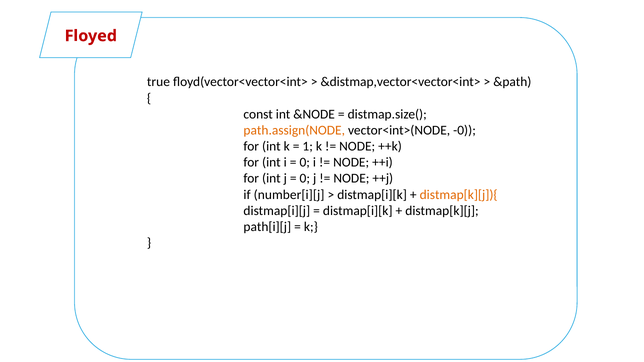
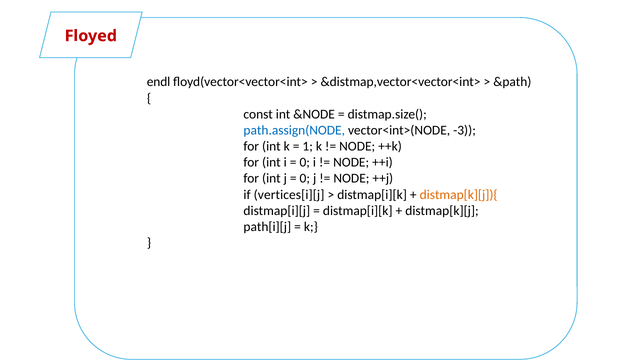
true: true -> endl
path.assign(NODE colour: orange -> blue
-0: -0 -> -3
number[i][j: number[i][j -> vertices[i][j
